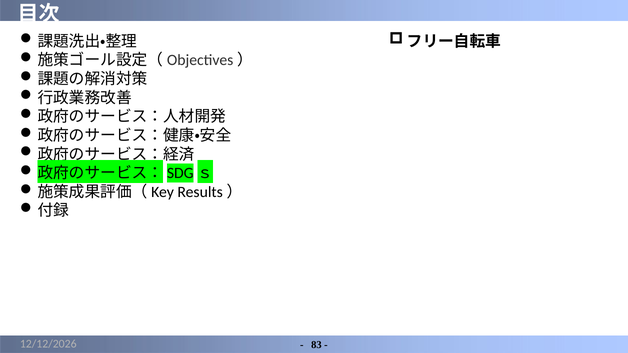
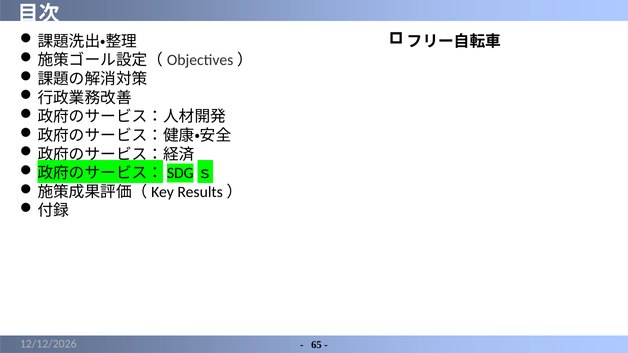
83: 83 -> 65
